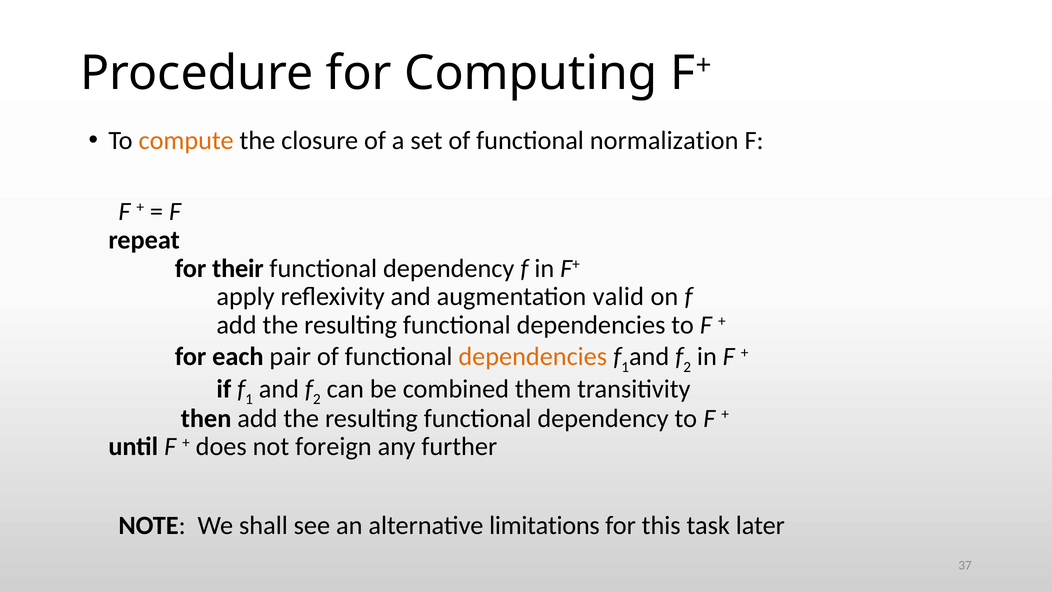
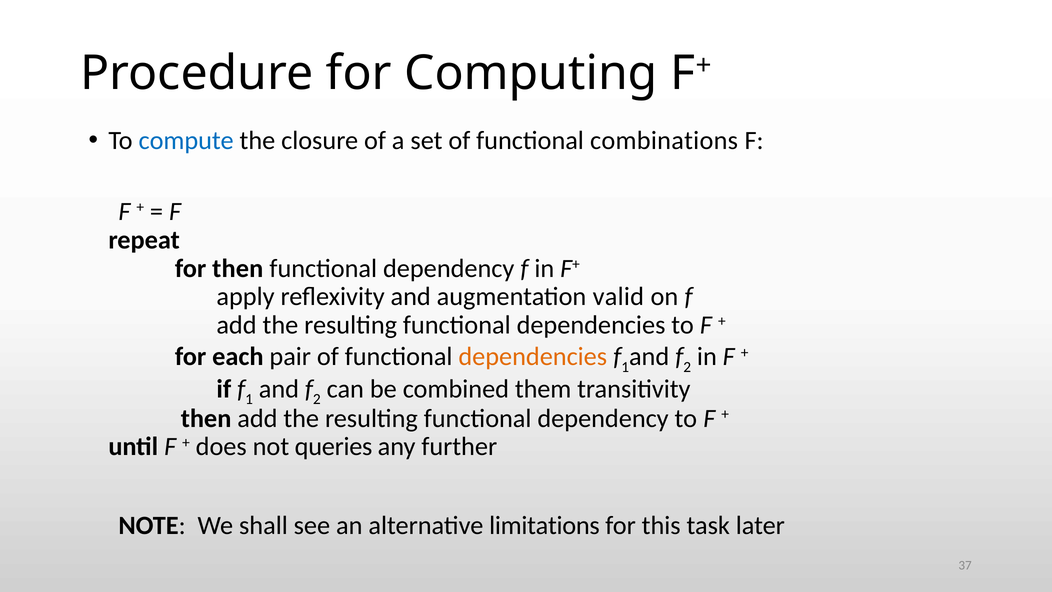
compute colour: orange -> blue
normalization: normalization -> combinations
for their: their -> then
foreign: foreign -> queries
